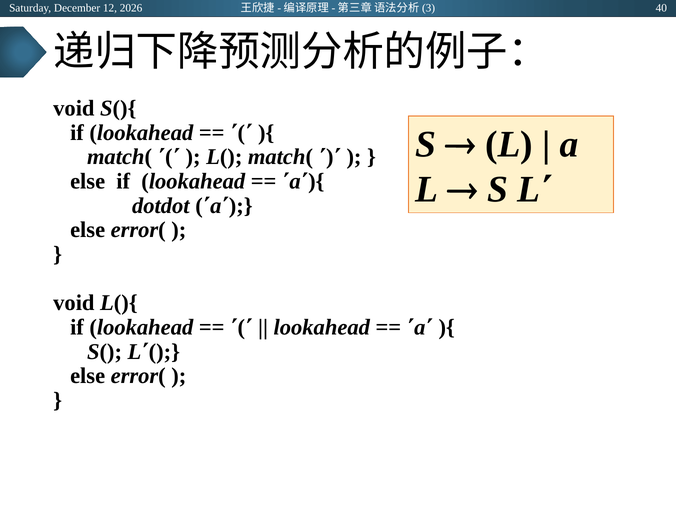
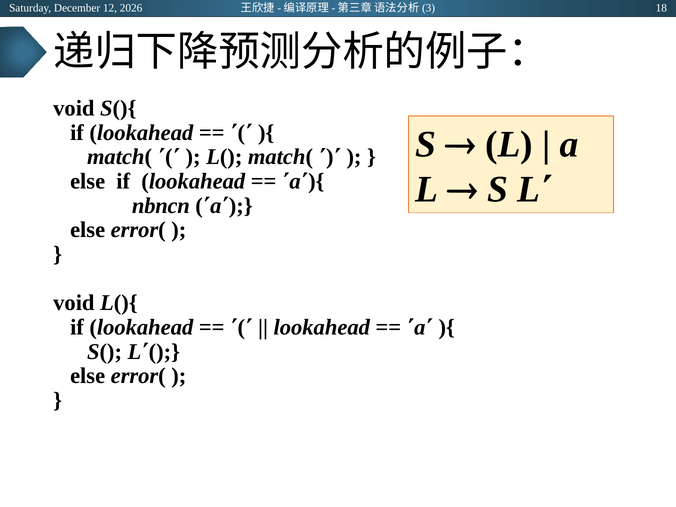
40: 40 -> 18
dotdot: dotdot -> nbncn
